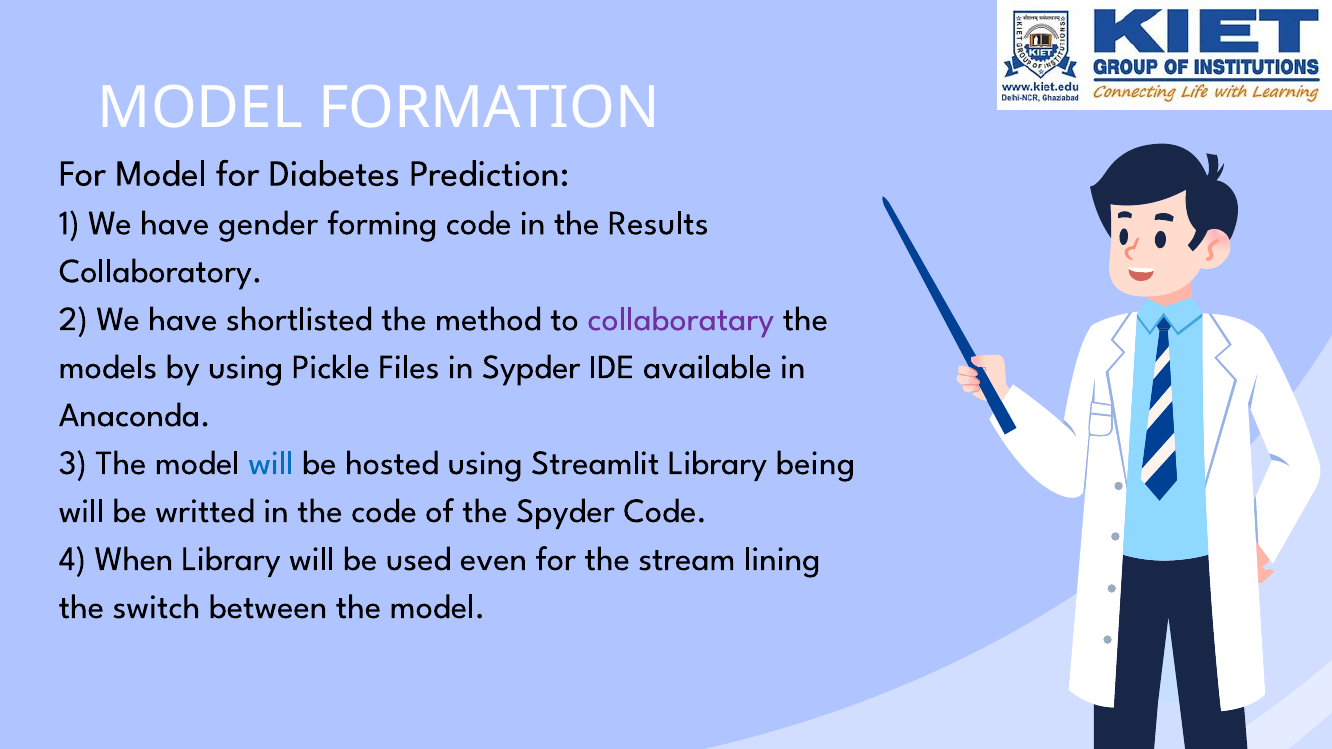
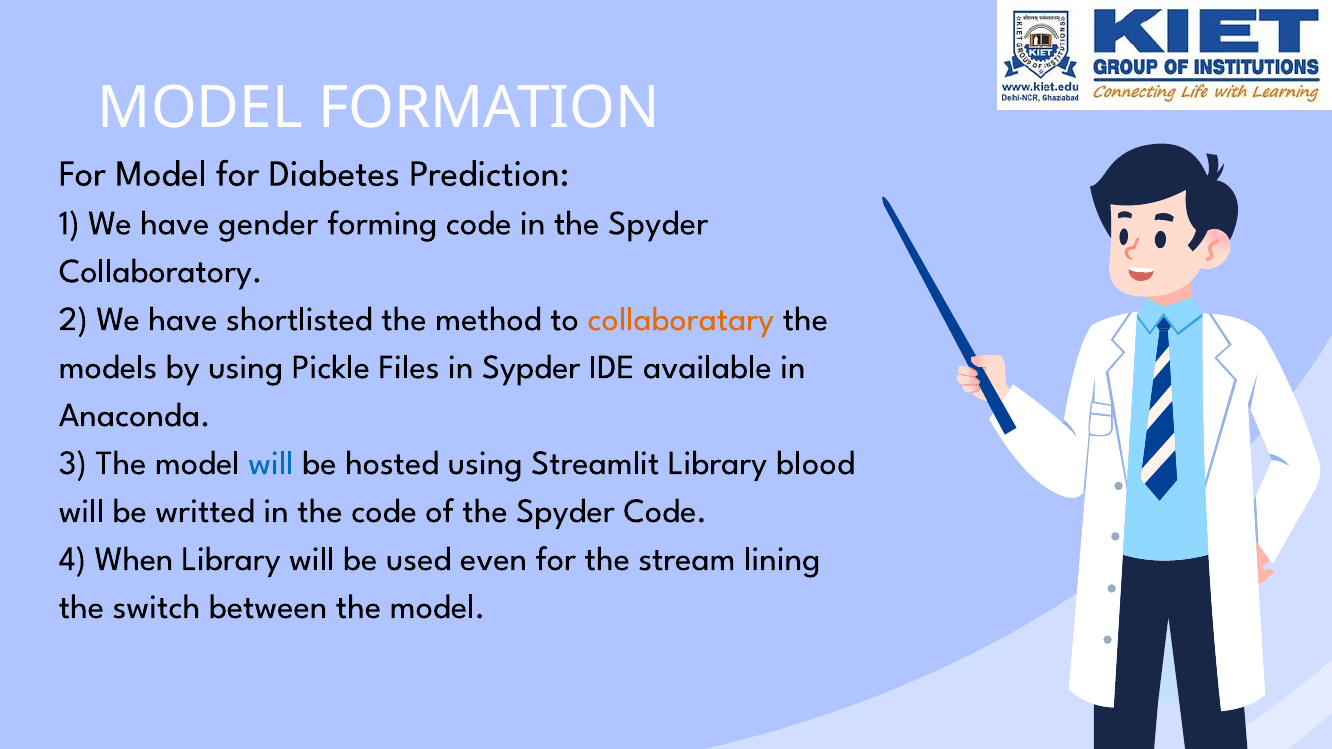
in the Results: Results -> Spyder
collaboratary colour: purple -> orange
being: being -> blood
